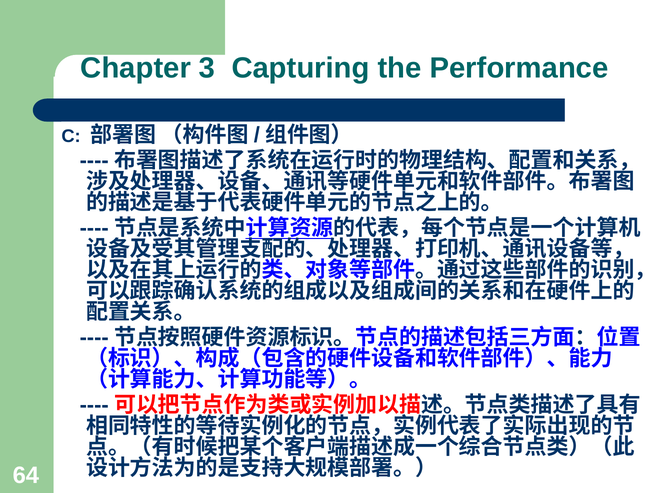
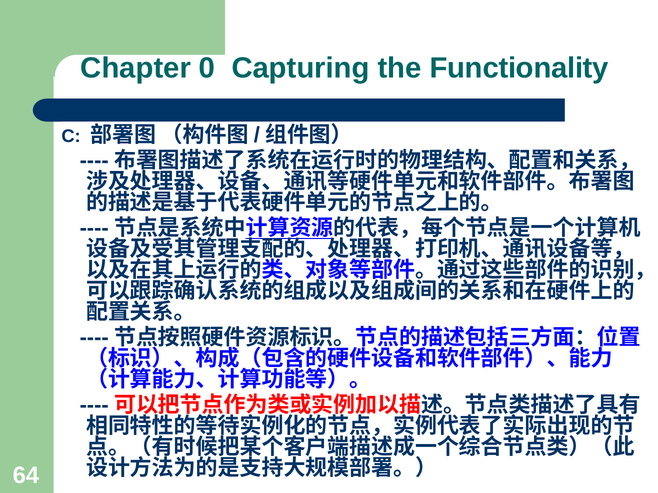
3: 3 -> 0
Performance: Performance -> Functionality
